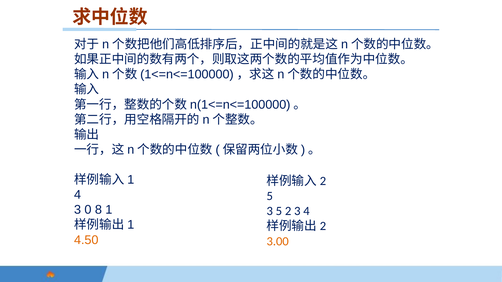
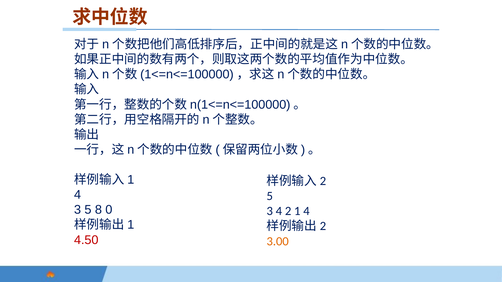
3 0: 0 -> 5
1: 1 -> 0
3 5: 5 -> 4
2 3: 3 -> 1
4.50 colour: orange -> red
